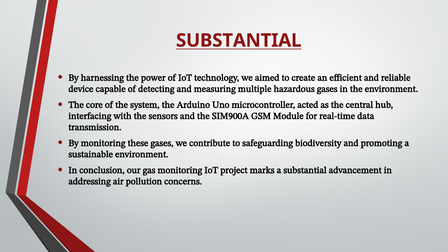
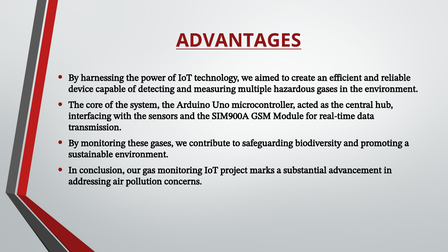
SUBSTANTIAL at (239, 40): SUBSTANTIAL -> ADVANTAGES
